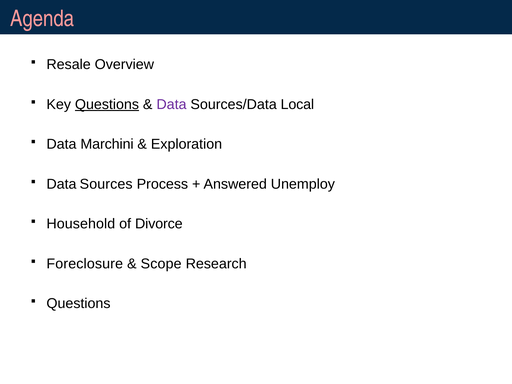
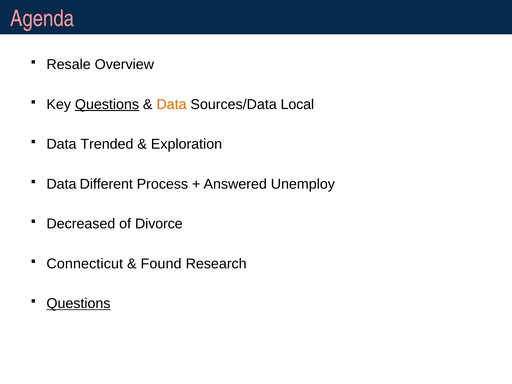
Data at (171, 104) colour: purple -> orange
Marchini: Marchini -> Trended
Sources: Sources -> Different
Household: Household -> Decreased
Foreclosure: Foreclosure -> Connecticut
Scope: Scope -> Found
Questions at (78, 304) underline: none -> present
